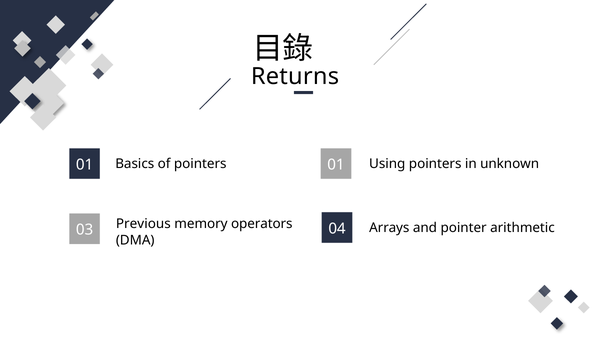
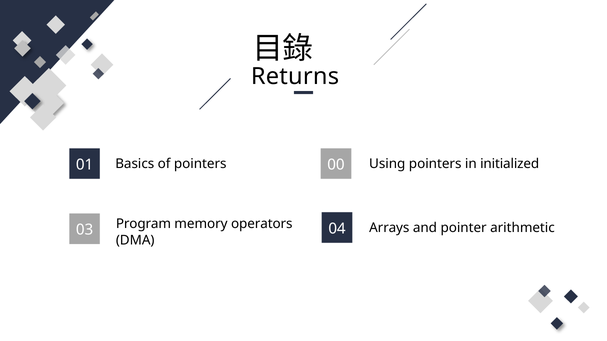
pointers 01: 01 -> 00
unknown: unknown -> initialized
Previous: Previous -> Program
